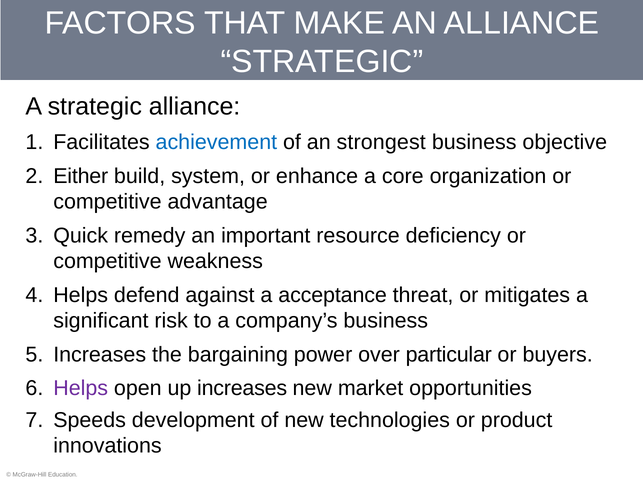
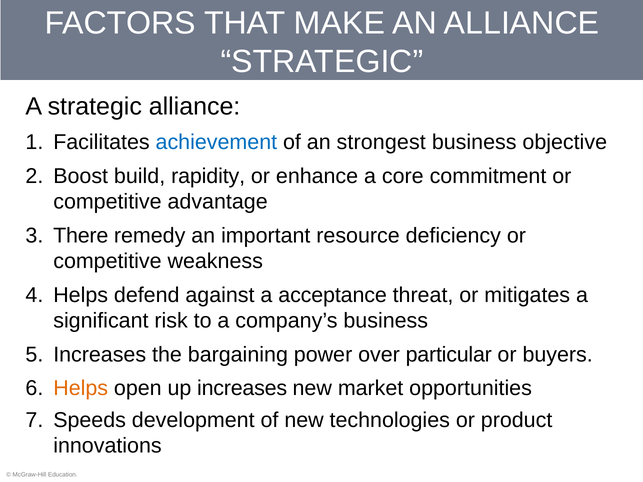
Either: Either -> Boost
system: system -> rapidity
organization: organization -> commitment
Quick: Quick -> There
Helps at (81, 388) colour: purple -> orange
